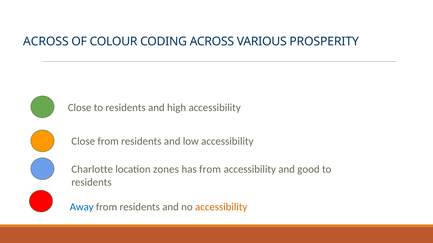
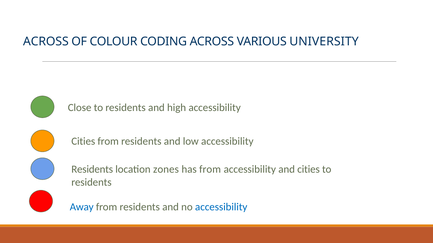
PROSPERITY: PROSPERITY -> UNIVERSITY
Close at (83, 142): Close -> Cities
Charlotte at (92, 170): Charlotte -> Residents
and good: good -> cities
accessibility at (221, 207) colour: orange -> blue
